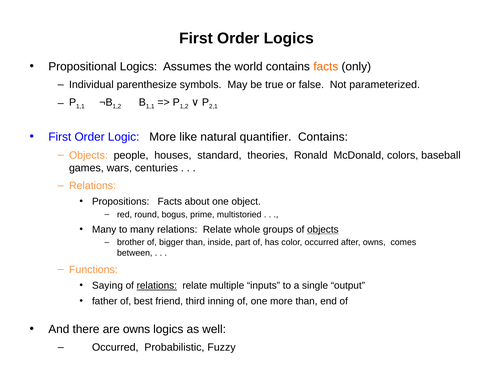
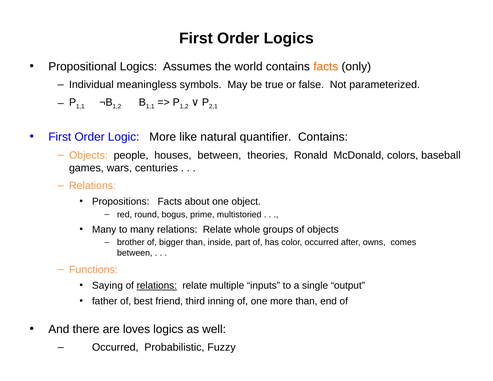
parenthesize: parenthesize -> meaningless
houses standard: standard -> between
objects at (323, 230) underline: present -> none
are owns: owns -> loves
